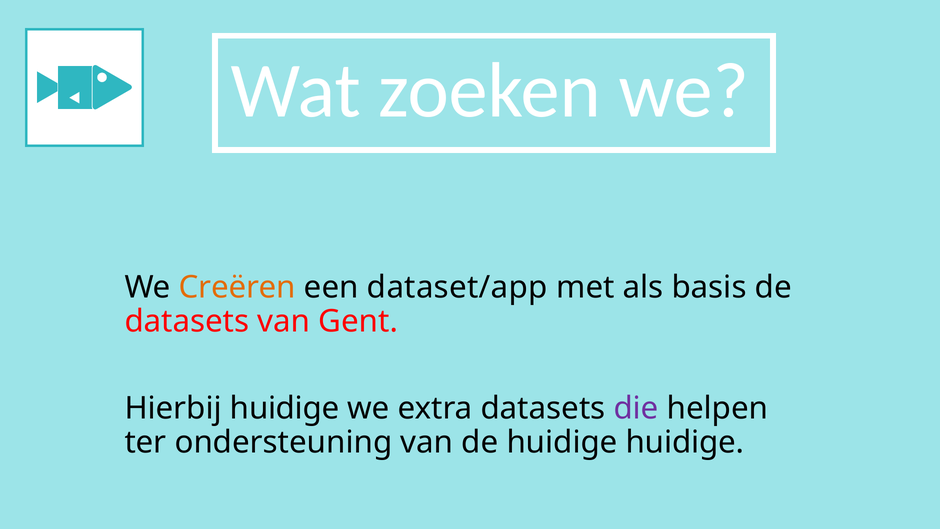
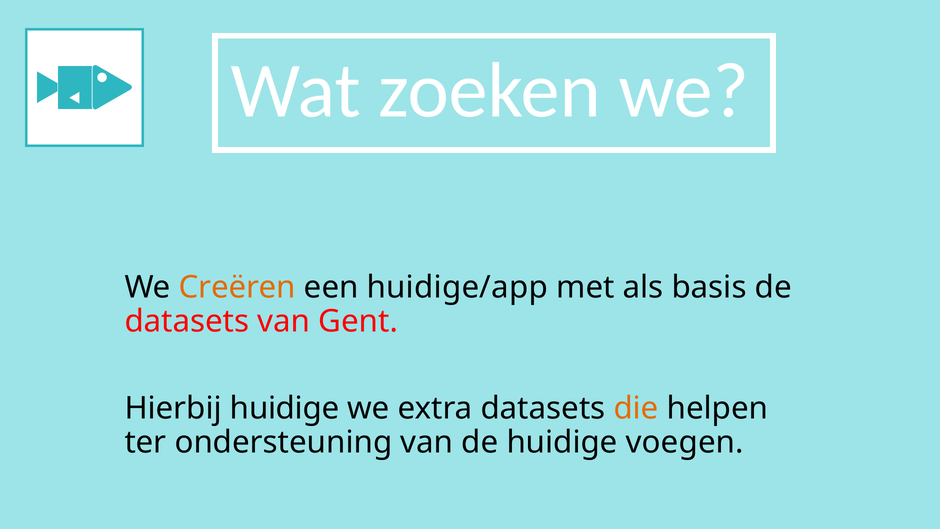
dataset/app: dataset/app -> huidige/app
die colour: purple -> orange
huidige huidige: huidige -> voegen
